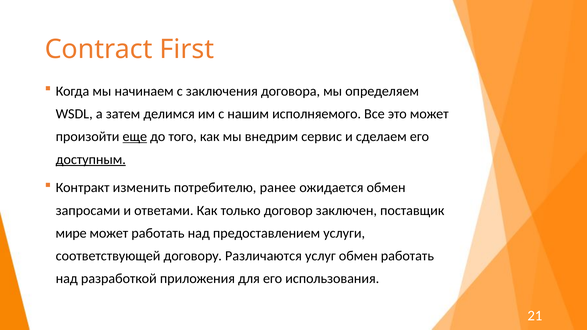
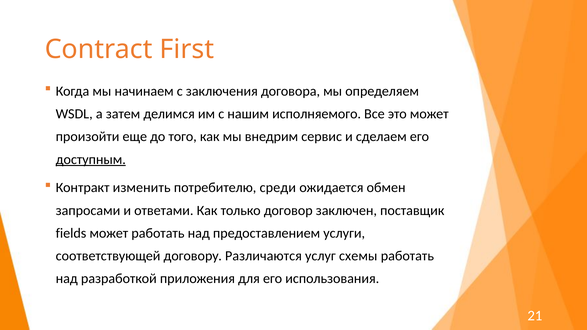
еще underline: present -> none
ранее: ранее -> среди
мире: мире -> fields
услуг обмен: обмен -> схемы
